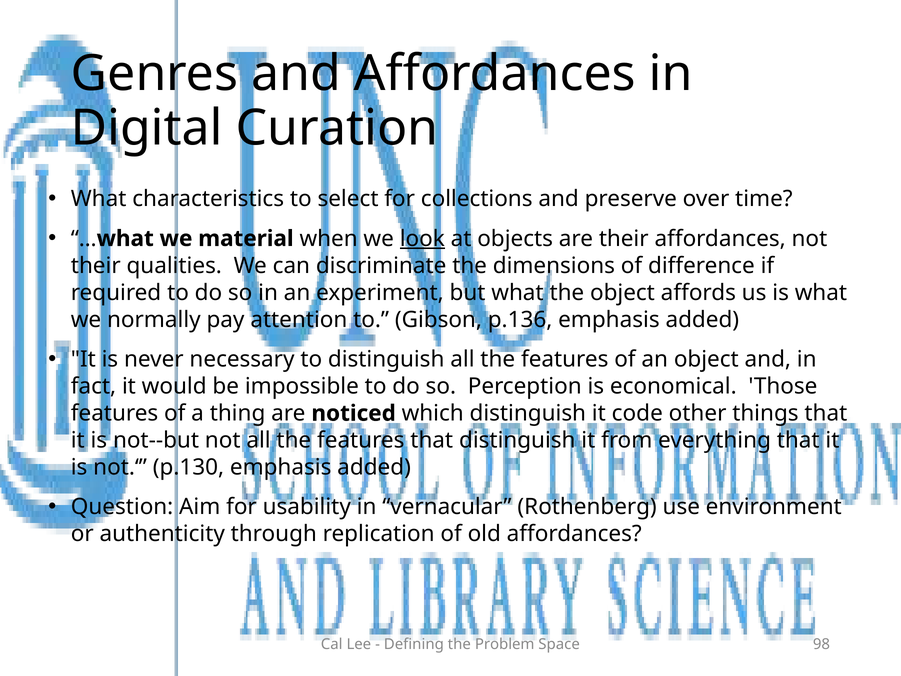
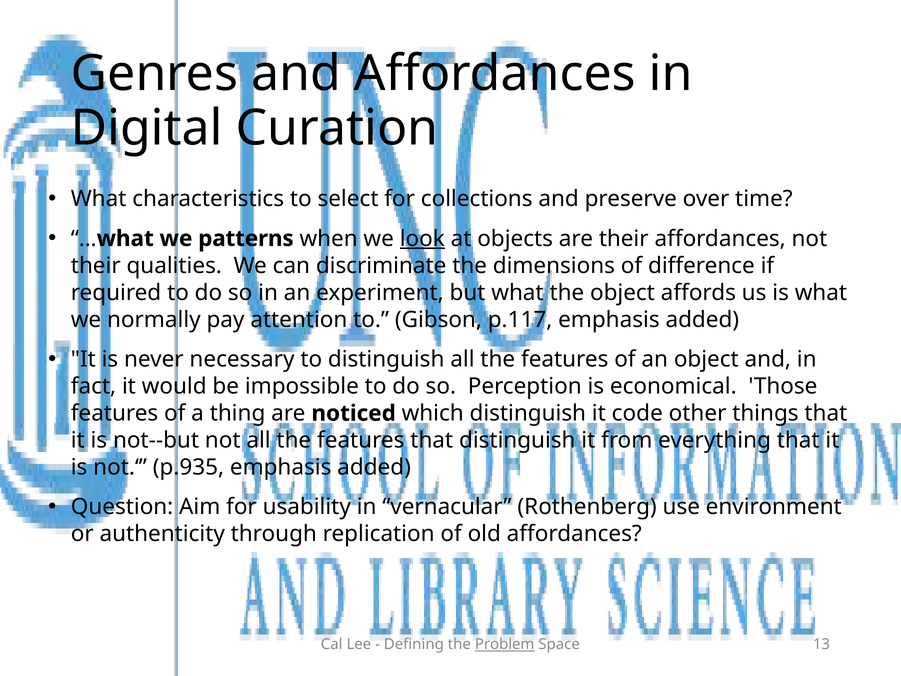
material: material -> patterns
p.136: p.136 -> p.117
p.130: p.130 -> p.935
Problem underline: none -> present
98: 98 -> 13
